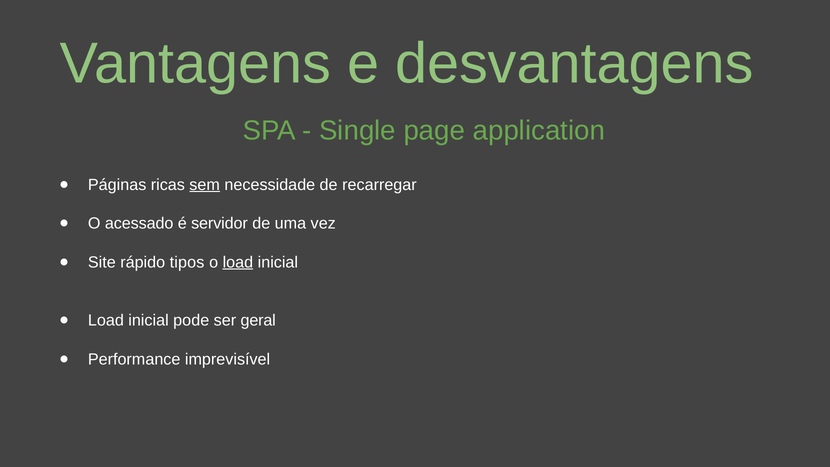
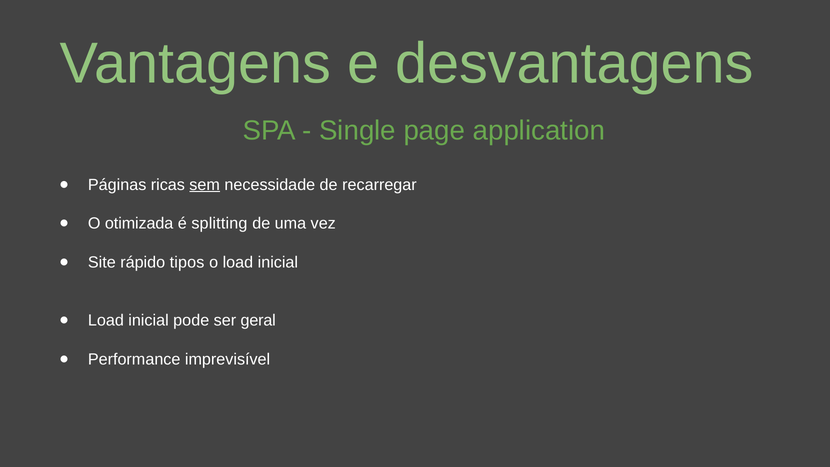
acessado: acessado -> otimizada
servidor: servidor -> splitting
load at (238, 262) underline: present -> none
